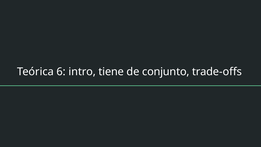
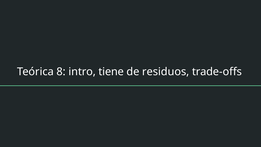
6: 6 -> 8
conjunto: conjunto -> residuos
